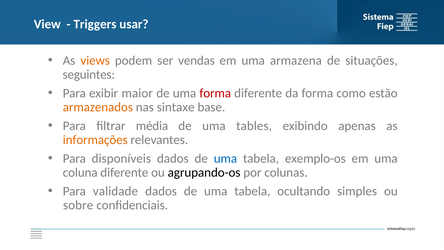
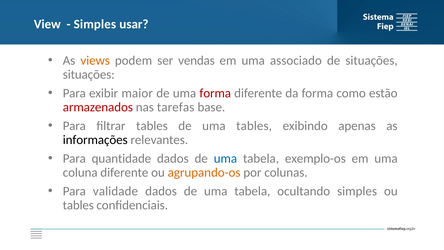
Triggers at (95, 24): Triggers -> Simples
armazena: armazena -> associado
seguintes at (89, 74): seguintes -> situações
armazenados colour: orange -> red
sintaxe: sintaxe -> tarefas
filtrar média: média -> tables
informações colour: orange -> black
disponíveis: disponíveis -> quantidade
agrupando-os colour: black -> orange
sobre at (78, 205): sobre -> tables
